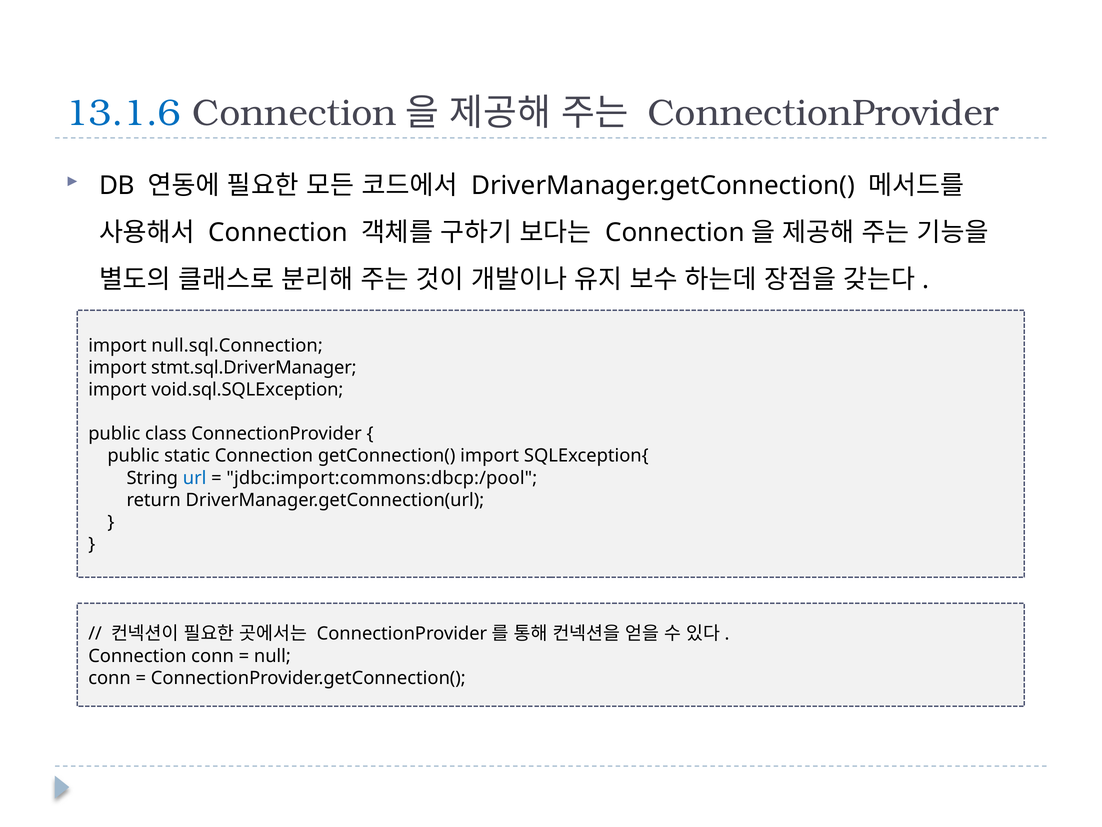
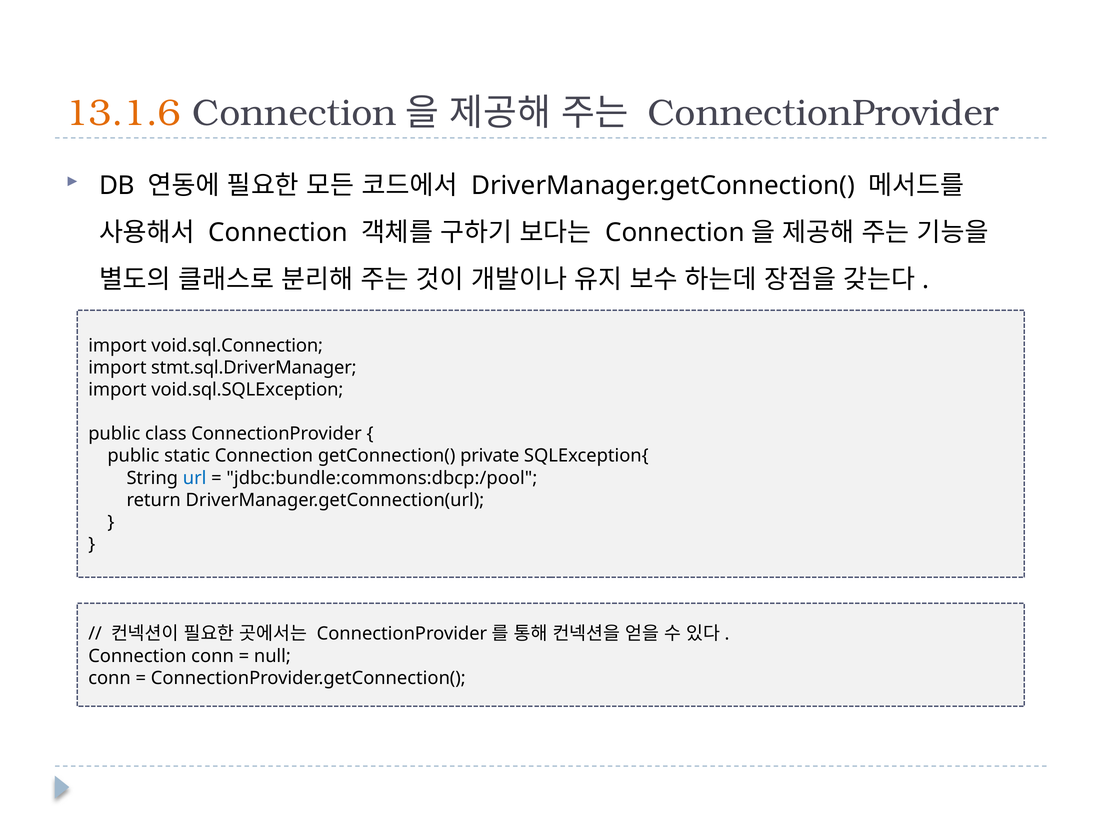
13.1.6 colour: blue -> orange
null.sql.Connection: null.sql.Connection -> void.sql.Connection
getConnection( import: import -> private
jdbc:import:commons:dbcp:/pool: jdbc:import:commons:dbcp:/pool -> jdbc:bundle:commons:dbcp:/pool
